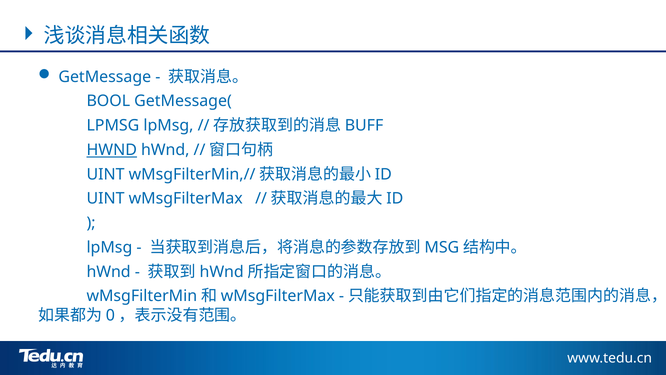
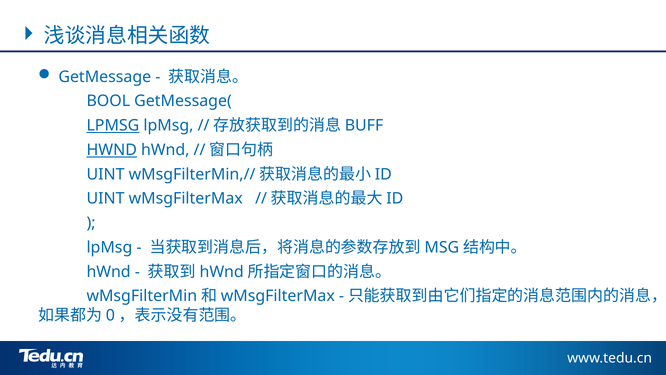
LPMSG at (113, 125) underline: none -> present
